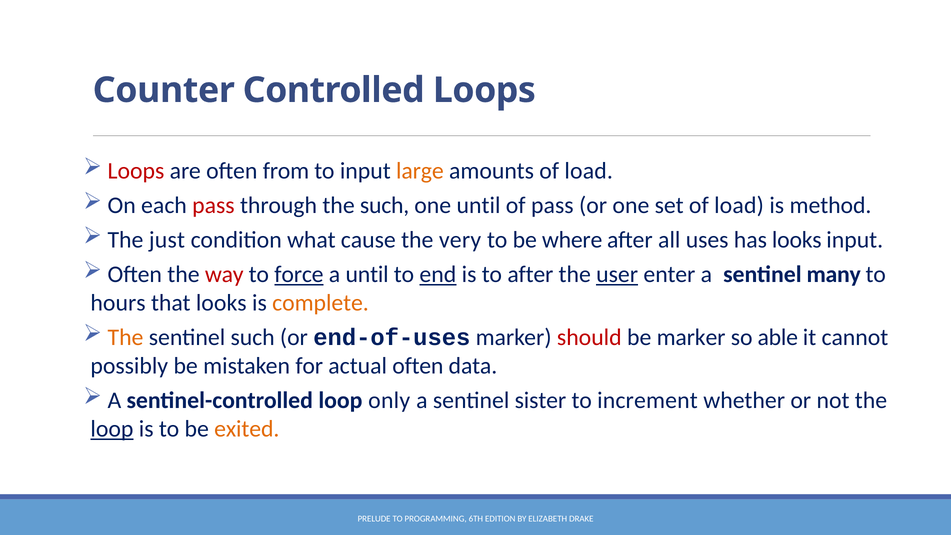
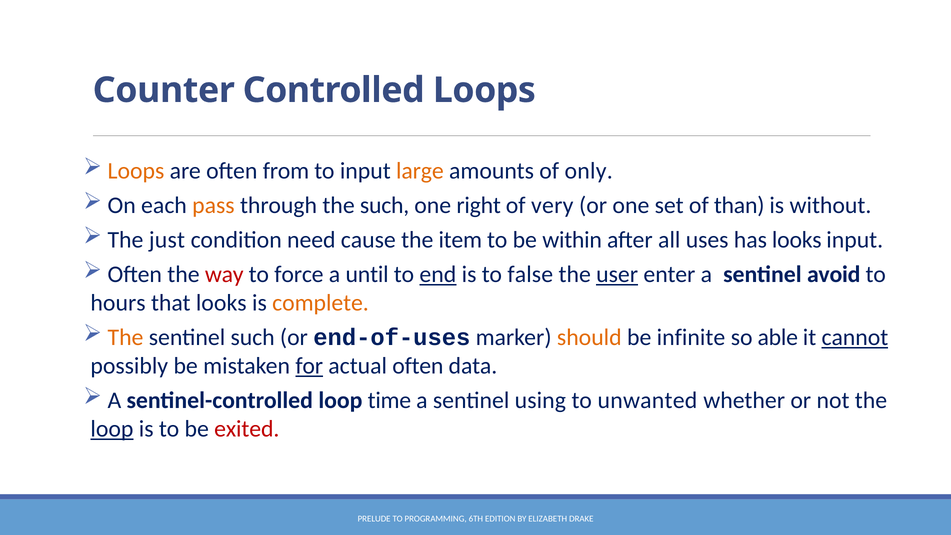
Loops at (136, 171) colour: red -> orange
amounts of load: load -> only
pass at (213, 205) colour: red -> orange
one until: until -> right
of pass: pass -> very
set of load: load -> than
method: method -> without
what: what -> need
very: very -> item
where: where -> within
force underline: present -> none
to after: after -> false
many: many -> avoid
should colour: red -> orange
be marker: marker -> infinite
cannot underline: none -> present
for underline: none -> present
only: only -> time
sister: sister -> using
increment: increment -> unwanted
exited colour: orange -> red
